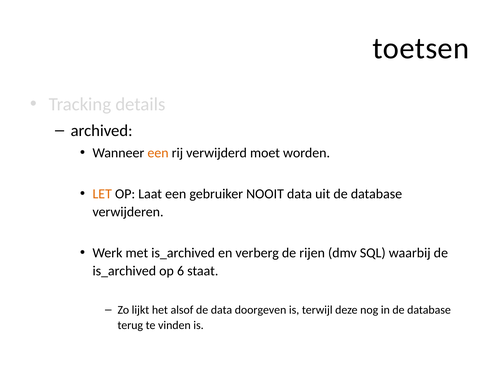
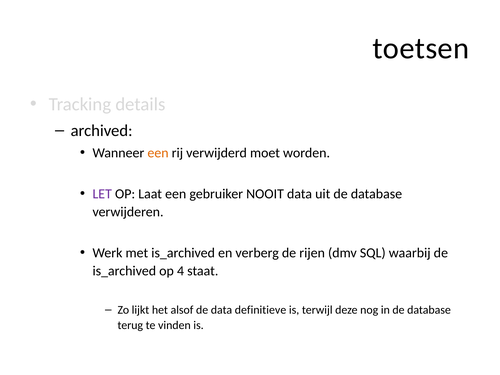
LET colour: orange -> purple
6: 6 -> 4
doorgeven: doorgeven -> definitieve
